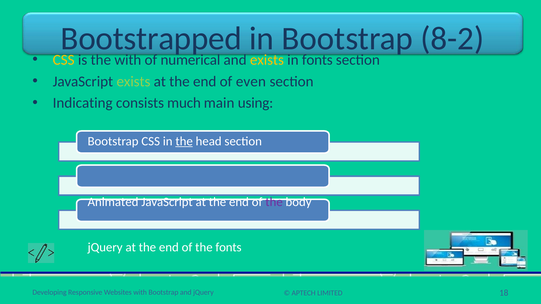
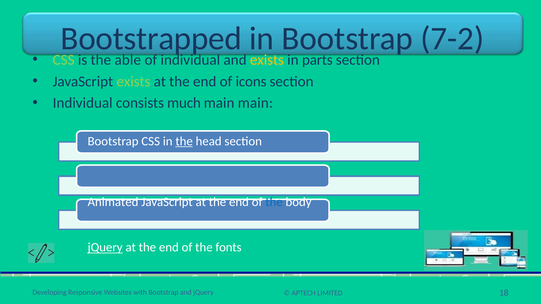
8-2: 8-2 -> 7-2
CSS at (64, 60) colour: yellow -> light green
the with: with -> able
of numerical: numerical -> individual
in fonts: fonts -> parts
even: even -> icons
Indicating at (83, 103): Indicating -> Individual
main using: using -> main
the at (274, 202) colour: purple -> blue
jQuery at (105, 248) underline: none -> present
